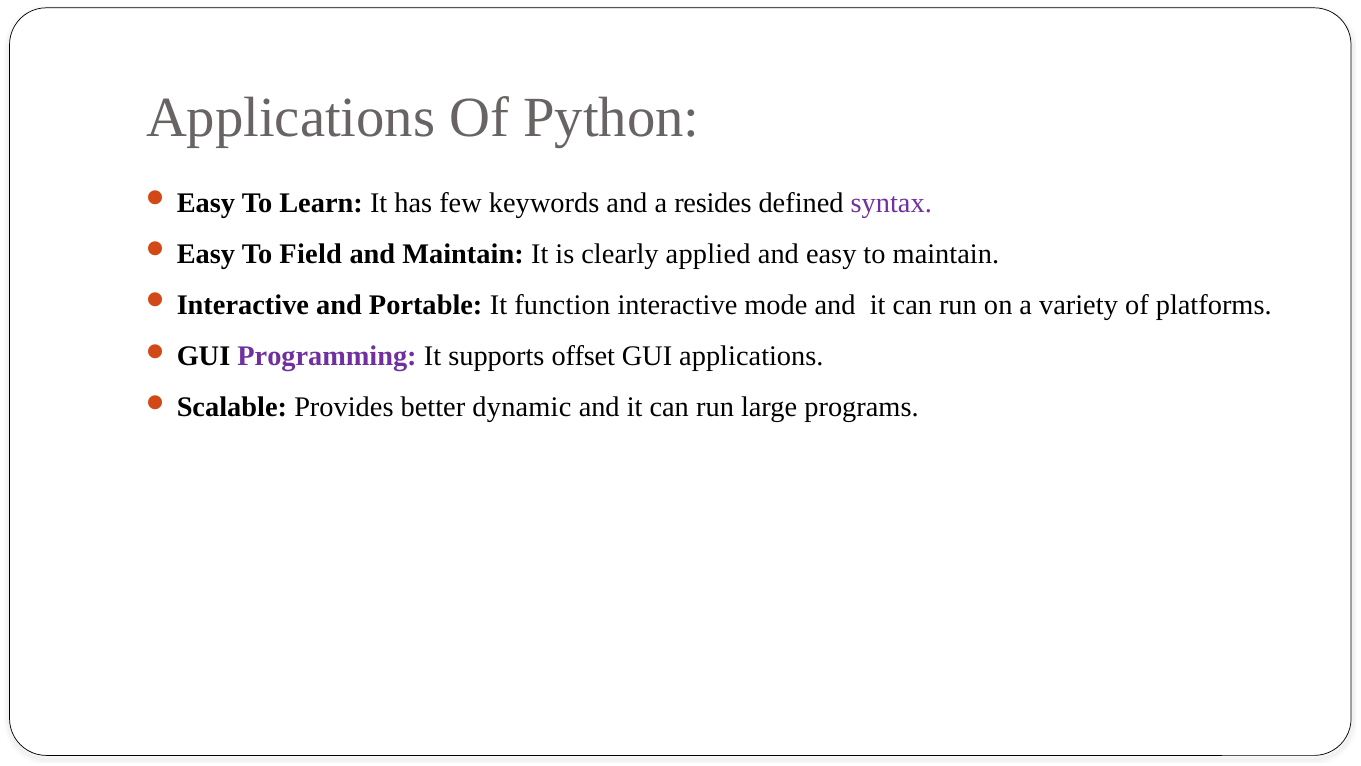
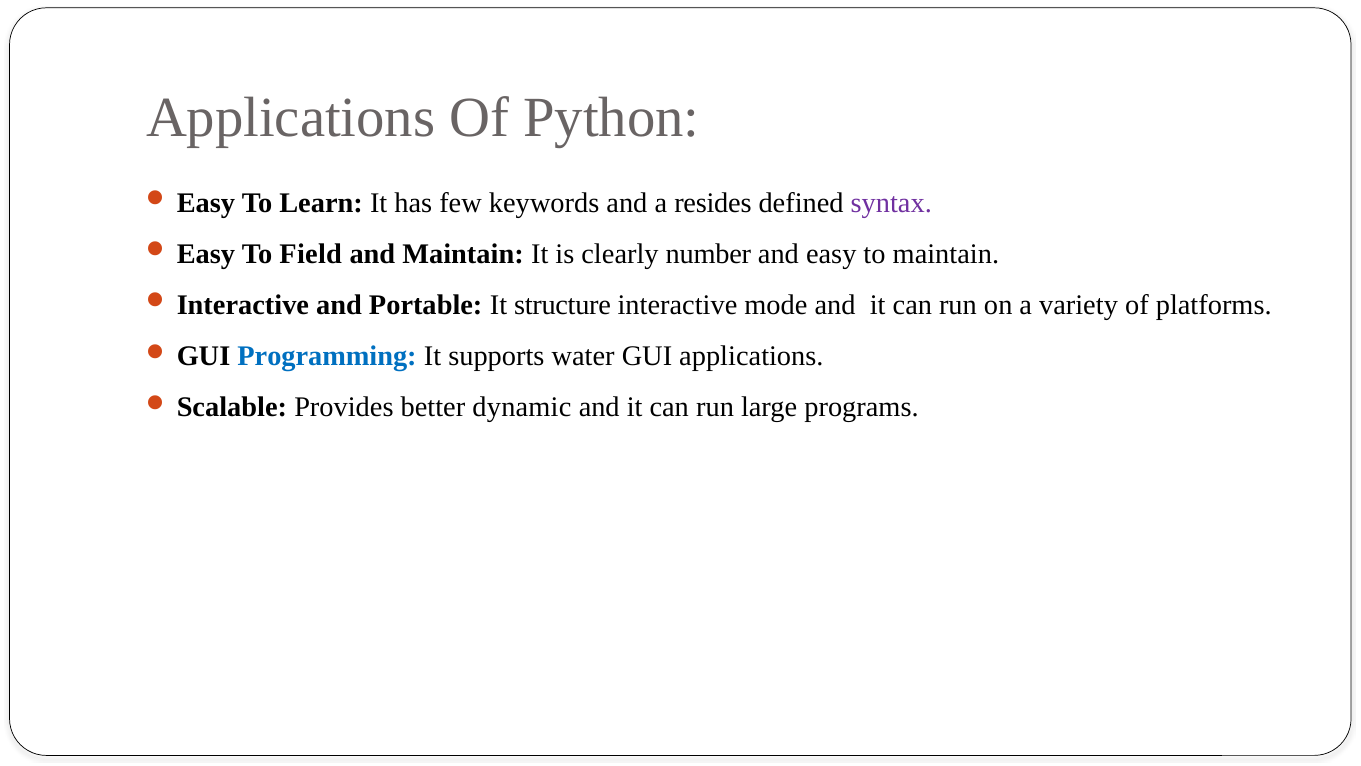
applied: applied -> number
function: function -> structure
Programming colour: purple -> blue
offset: offset -> water
